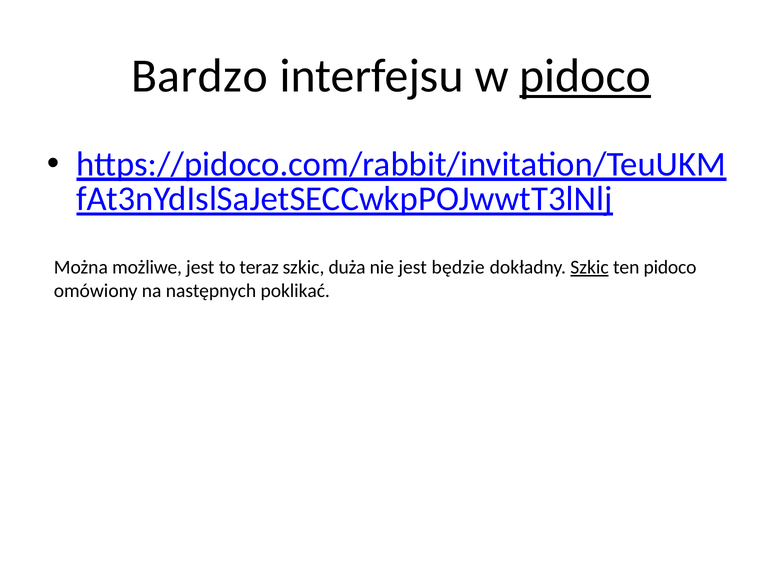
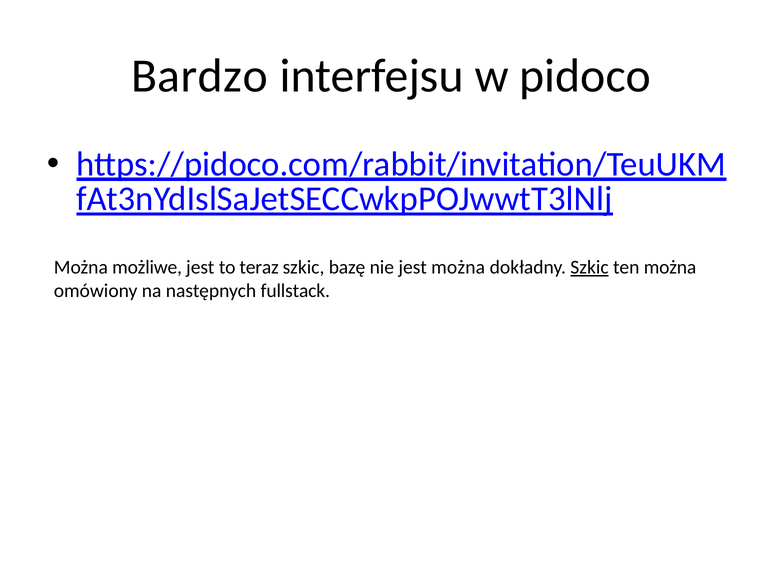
pidoco at (585, 76) underline: present -> none
duża: duża -> bazę
jest będzie: będzie -> można
ten pidoco: pidoco -> można
poklikać: poklikać -> fullstack
